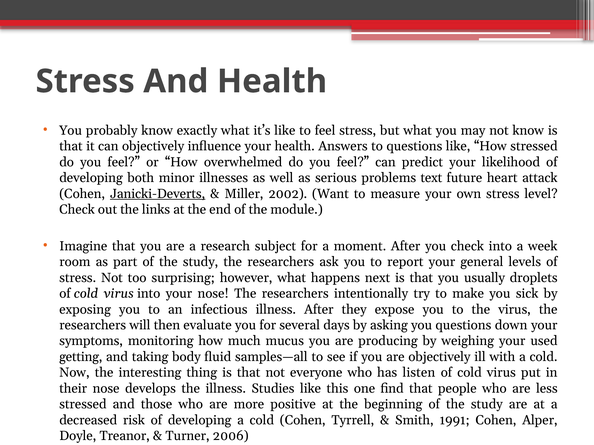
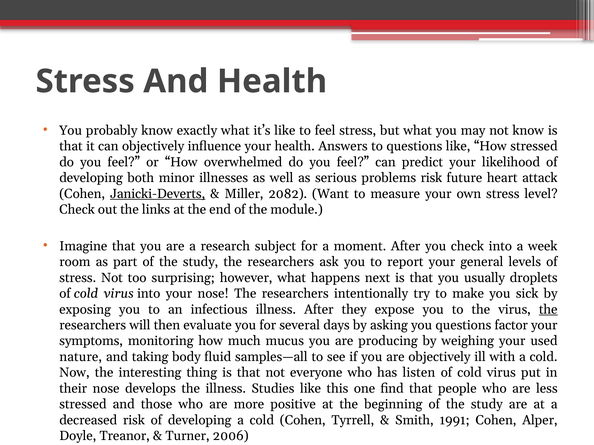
problems text: text -> risk
2002: 2002 -> 2082
the at (548, 310) underline: none -> present
down: down -> factor
getting: getting -> nature
